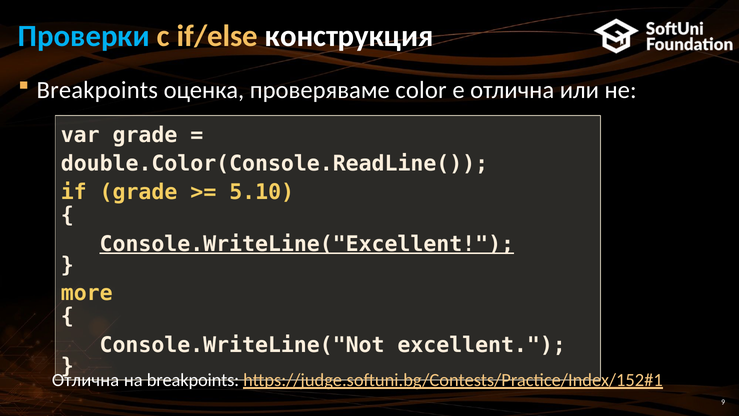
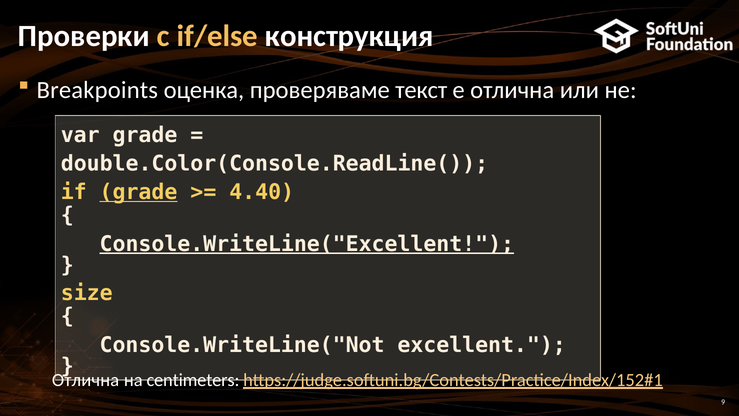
Проверки colour: light blue -> white
color: color -> текст
grade at (139, 192) underline: none -> present
5.10: 5.10 -> 4.40
more: more -> size
на breakpoints: breakpoints -> centimeters
